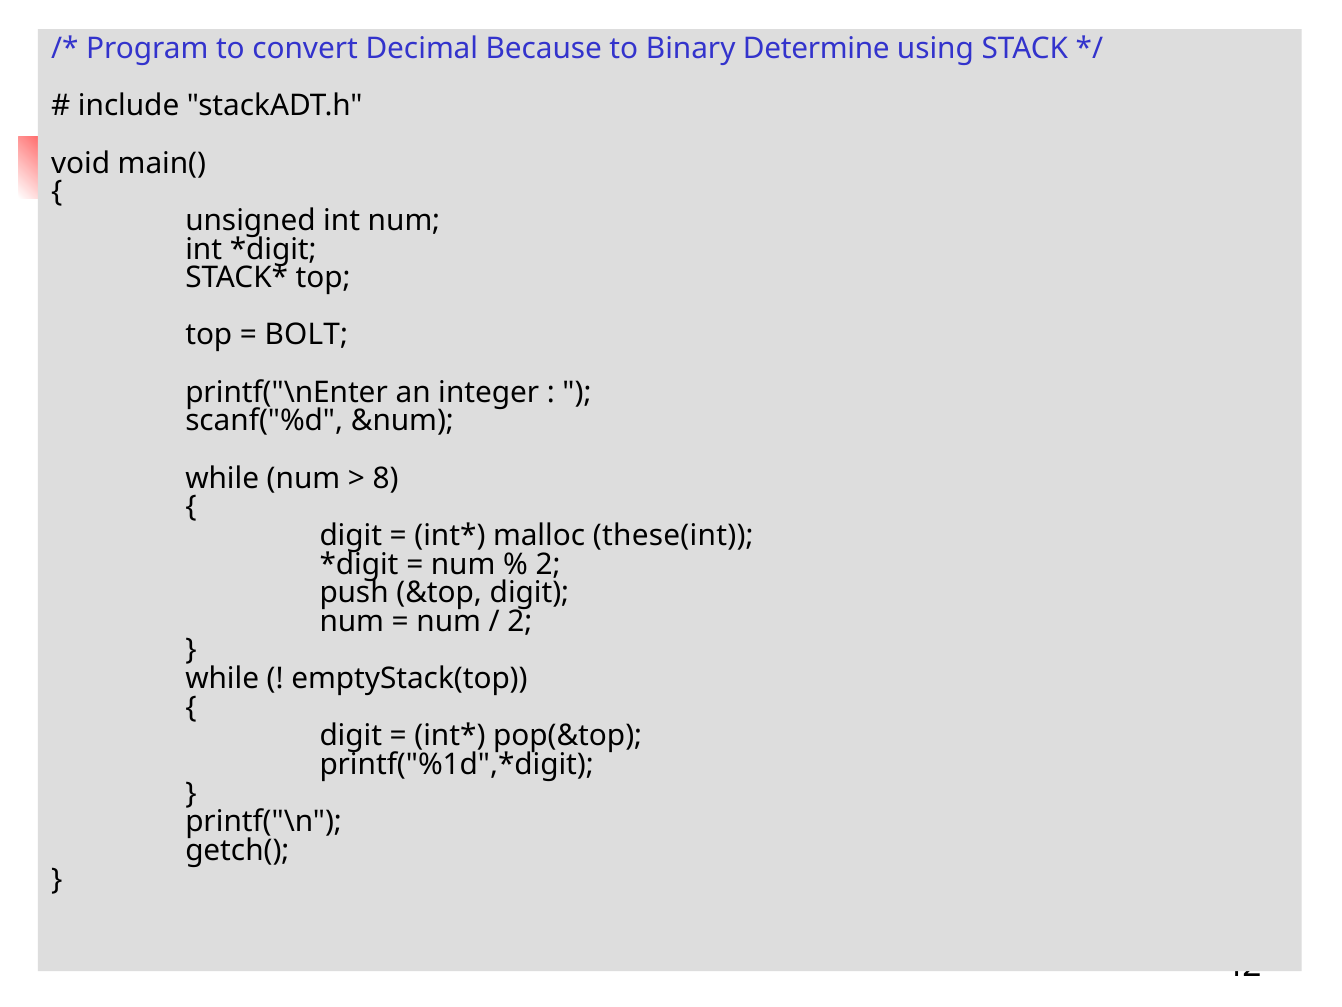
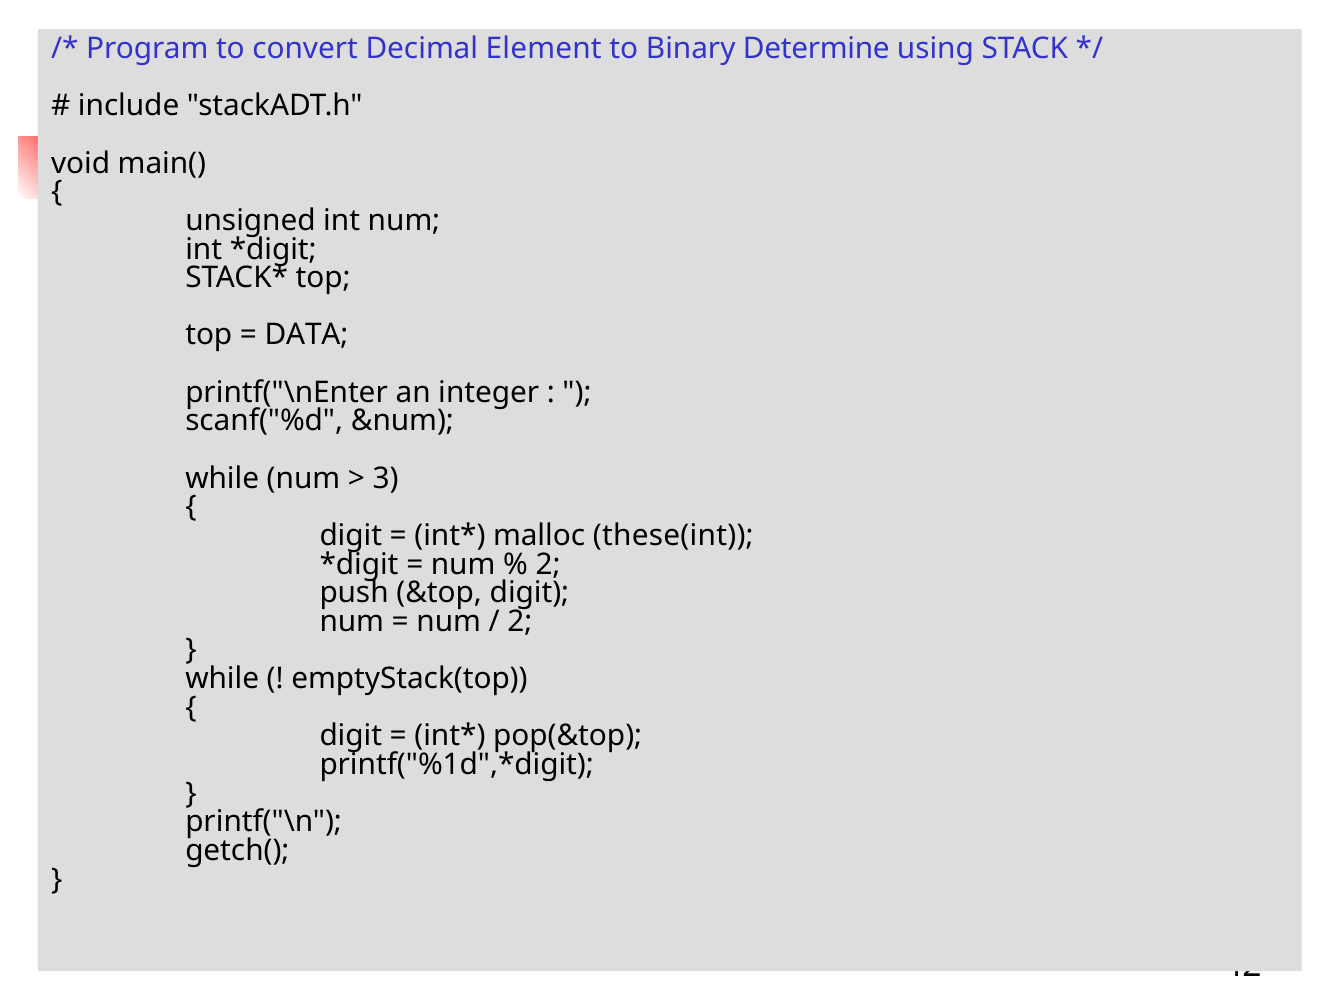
Because: Because -> Element
BOLT: BOLT -> DATA
8: 8 -> 3
